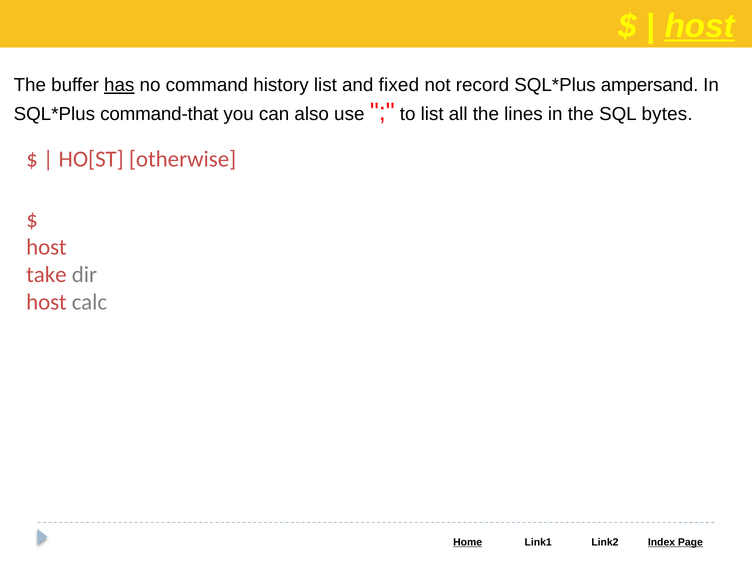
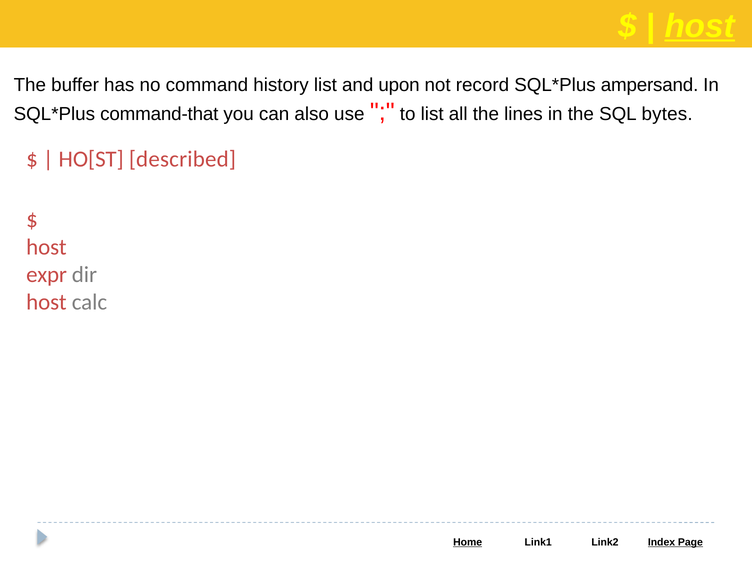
has underline: present -> none
fixed: fixed -> upon
otherwise: otherwise -> described
take: take -> expr
